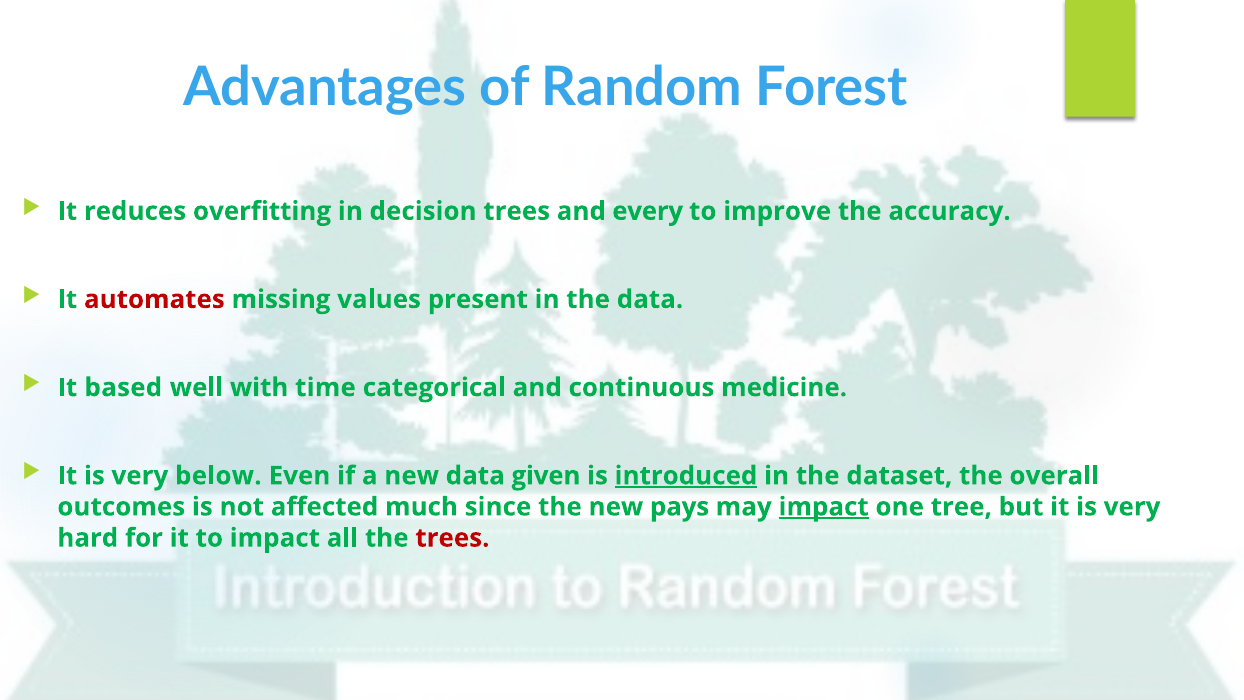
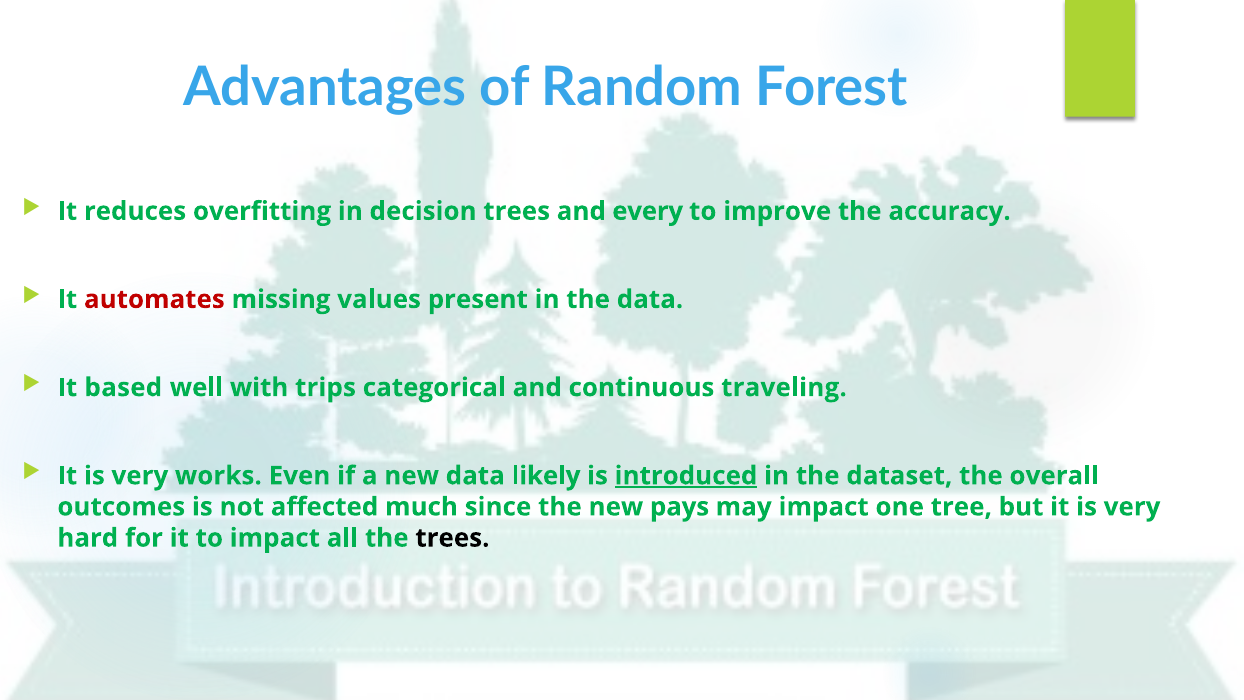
time: time -> trips
medicine: medicine -> traveling
below: below -> works
given: given -> likely
impact at (824, 507) underline: present -> none
trees at (452, 538) colour: red -> black
